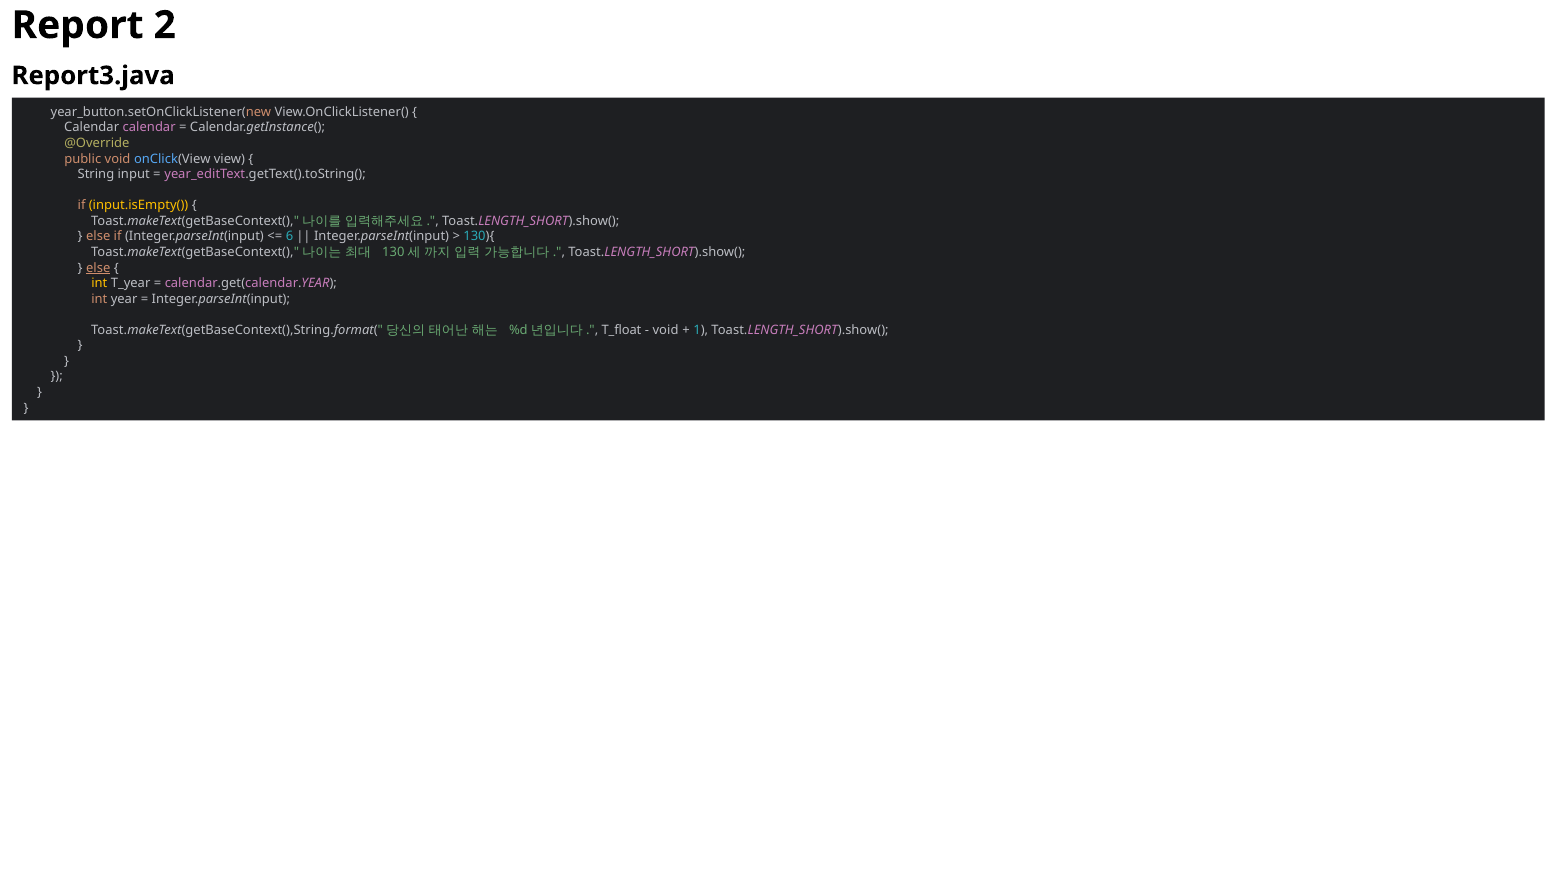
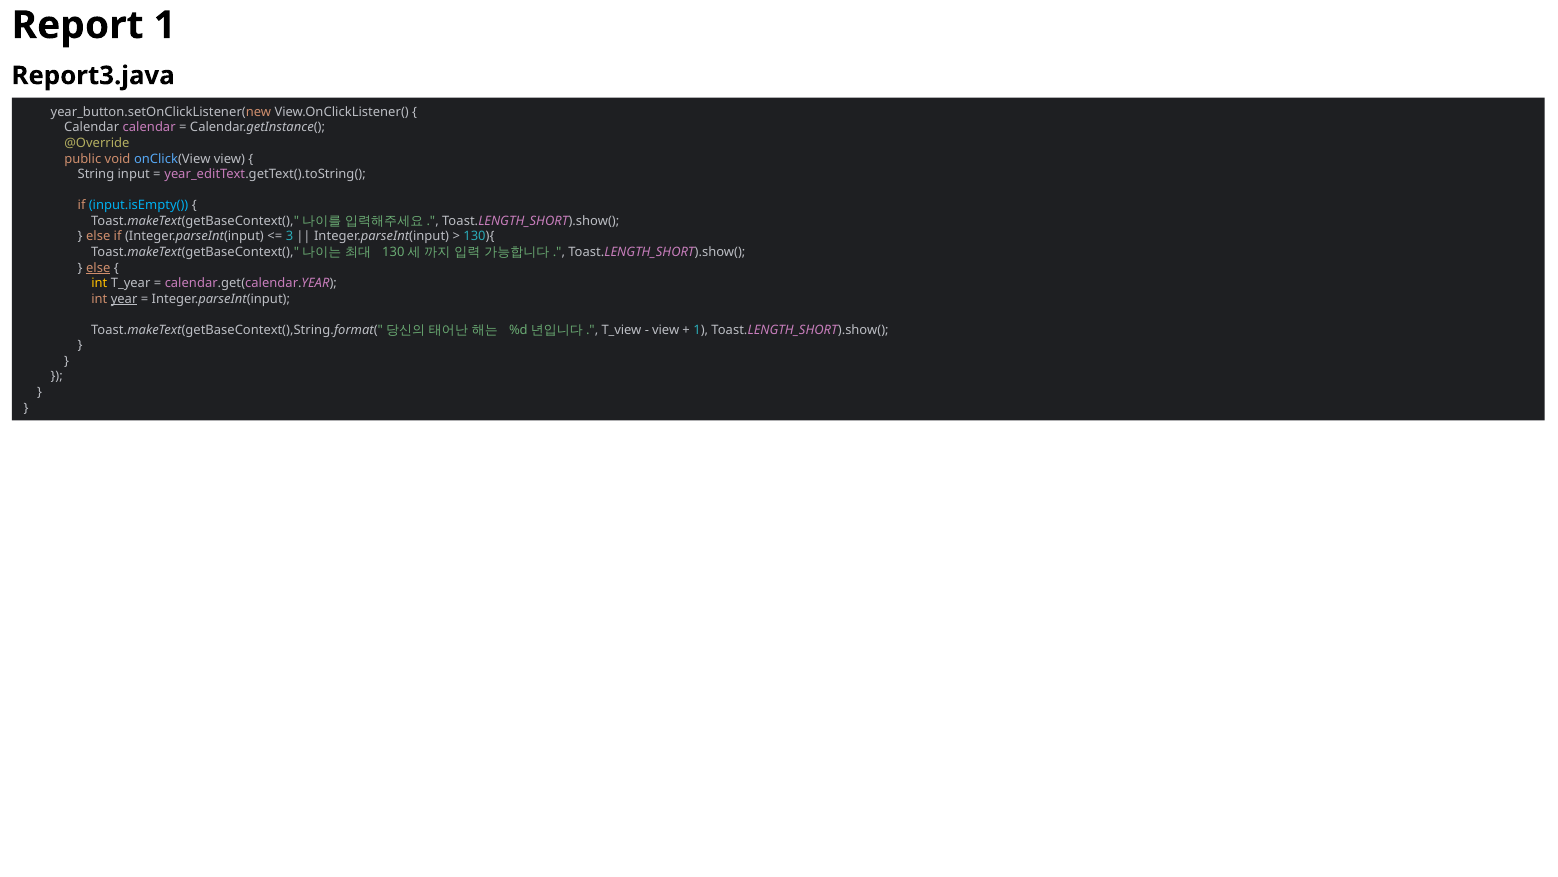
Report 2: 2 -> 1
input.isEmpty( colour: yellow -> light blue
6: 6 -> 3
year underline: none -> present
T_float: T_float -> T_view
void at (666, 330): void -> view
